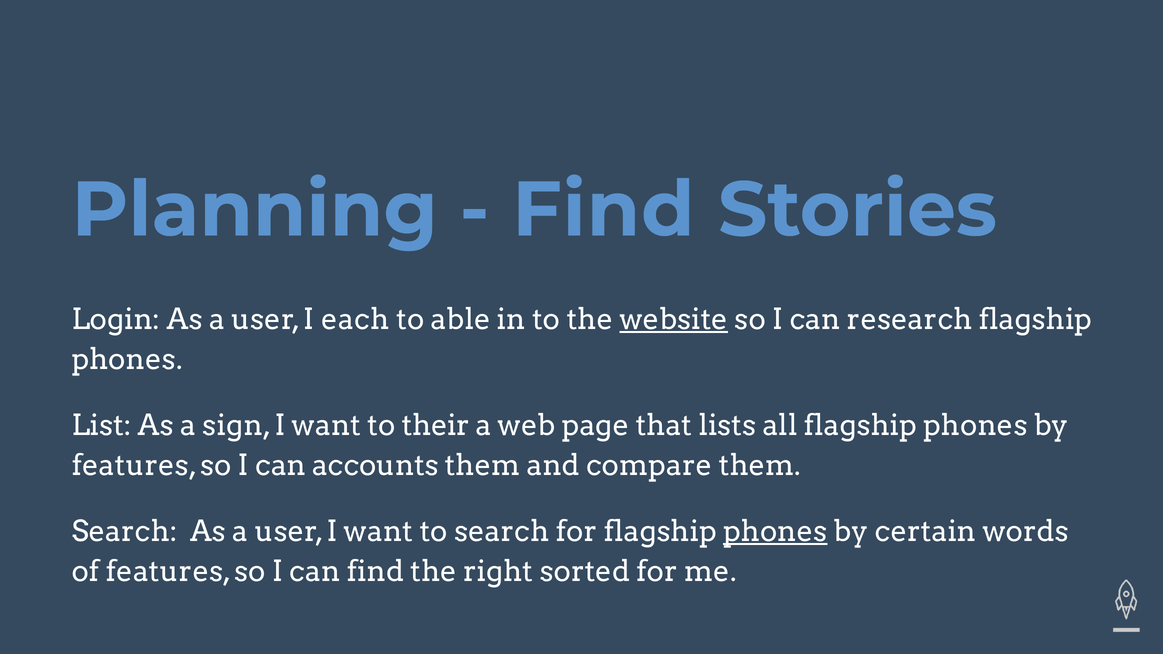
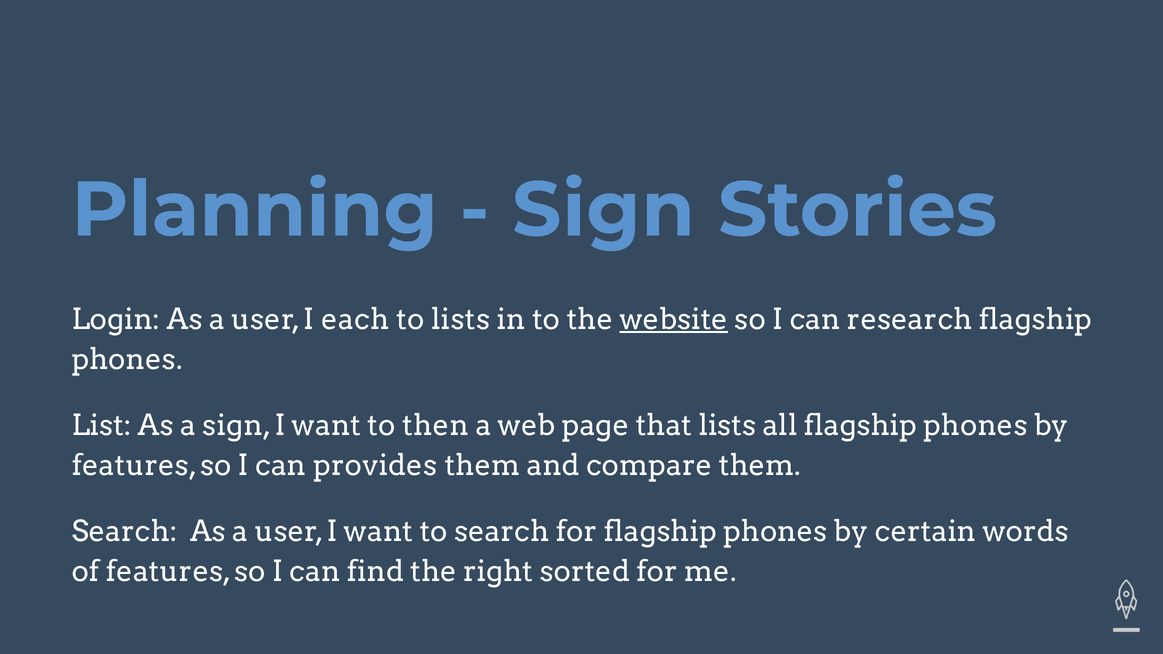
Find at (603, 210): Find -> Sign
to able: able -> lists
their: their -> then
accounts: accounts -> provides
phones at (775, 532) underline: present -> none
